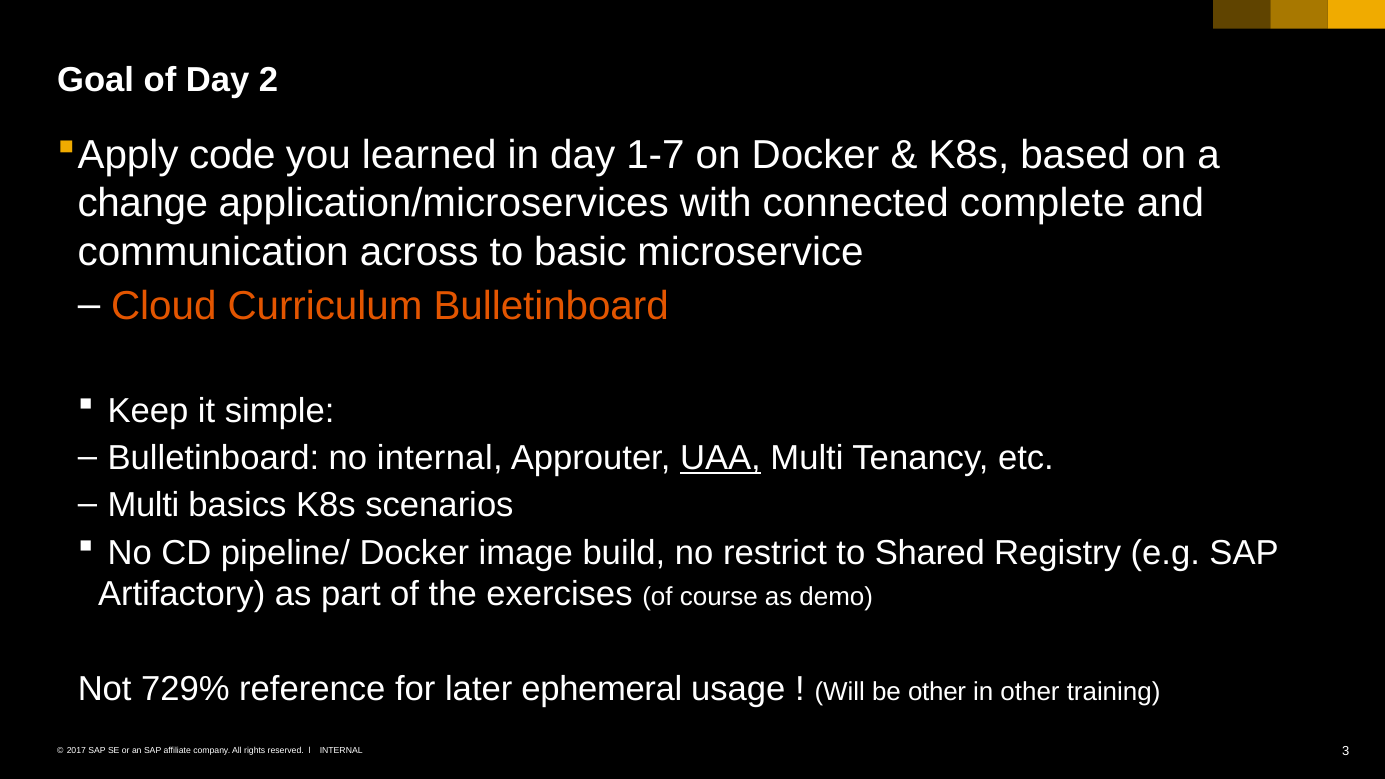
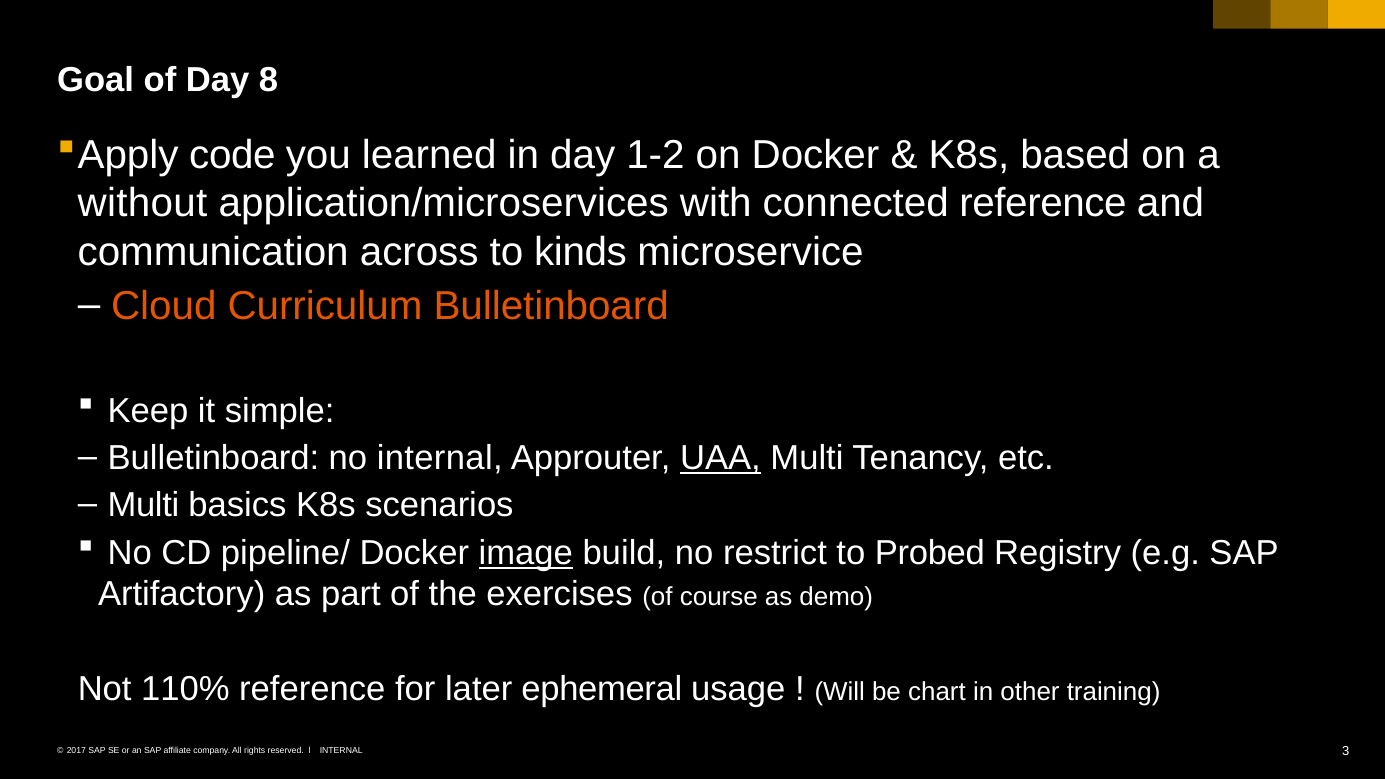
2: 2 -> 8
1-7: 1-7 -> 1-2
change: change -> without
connected complete: complete -> reference
basic: basic -> kinds
image underline: none -> present
Shared: Shared -> Probed
729%: 729% -> 110%
be other: other -> chart
